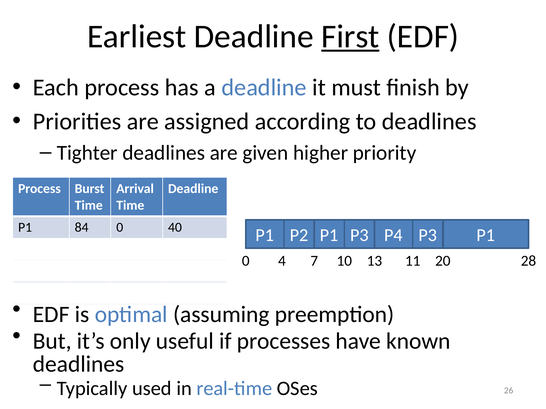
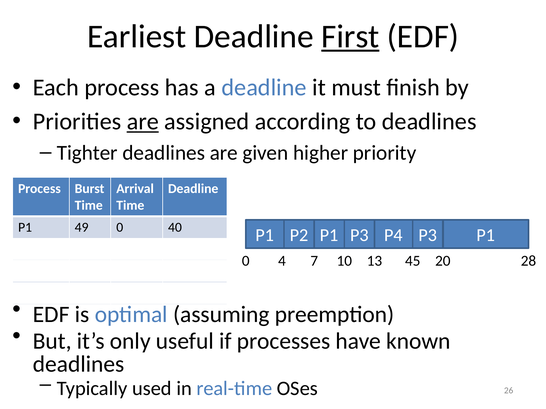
are at (143, 122) underline: none -> present
84: 84 -> 49
11: 11 -> 45
